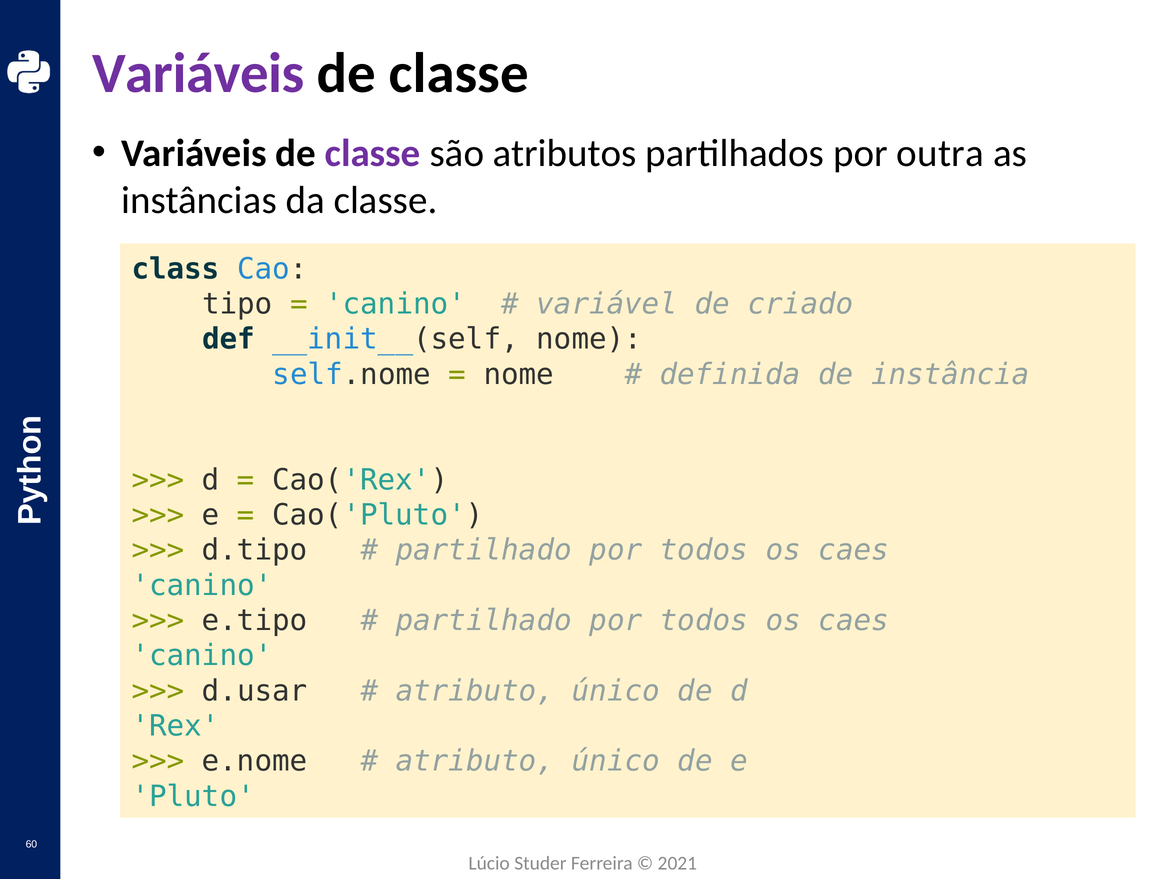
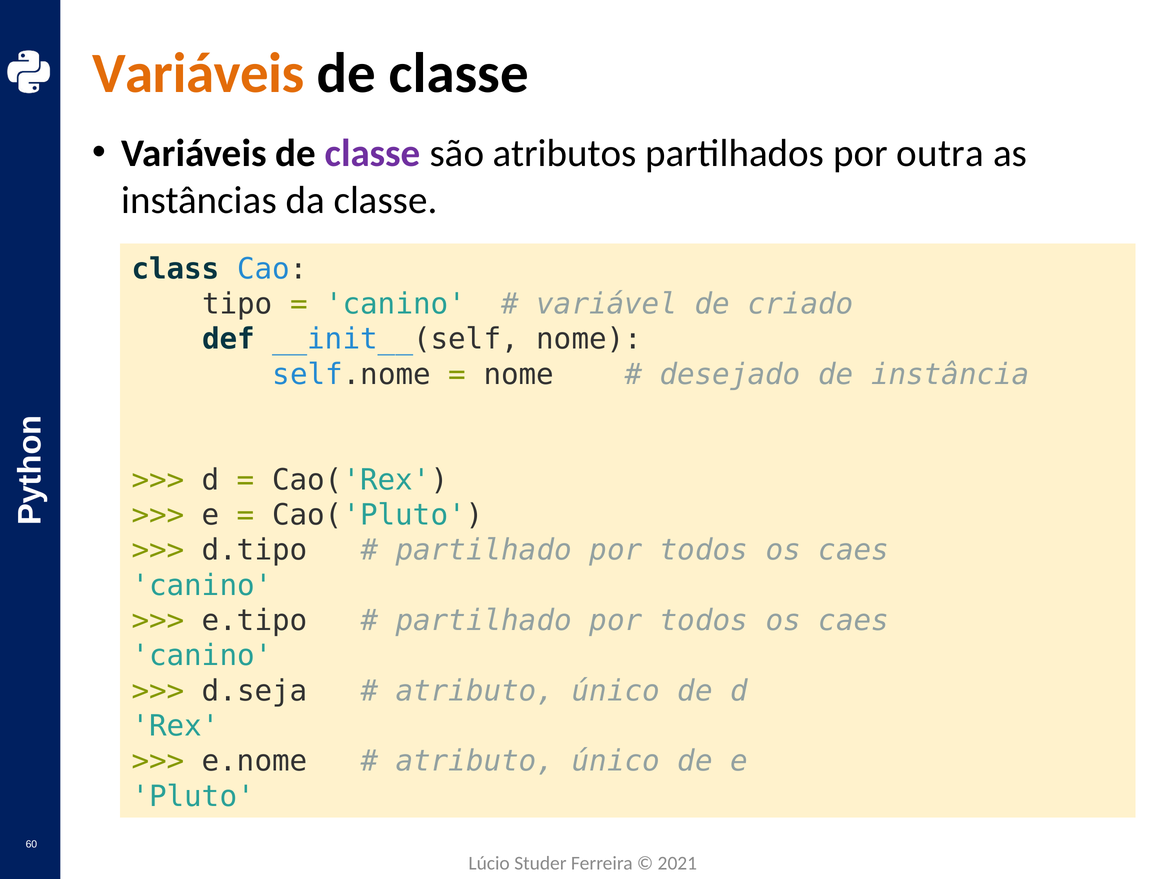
Variáveis at (198, 73) colour: purple -> orange
definida: definida -> desejado
d.usar: d.usar -> d.seja
